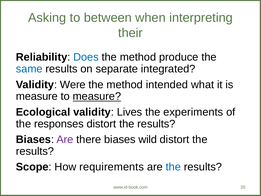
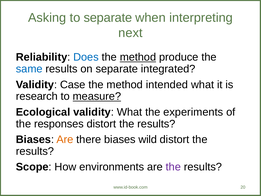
to between: between -> separate
their: their -> next
method at (138, 57) underline: none -> present
Were: Were -> Case
measure at (37, 96): measure -> research
validity Lives: Lives -> What
Are at (65, 139) colour: purple -> orange
requirements: requirements -> environments
the at (173, 167) colour: blue -> purple
